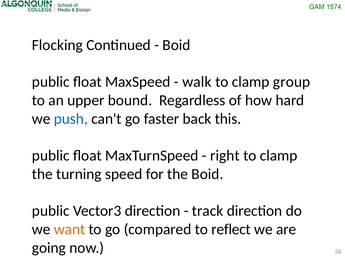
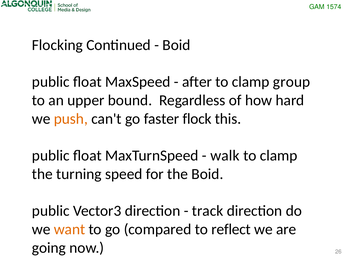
walk: walk -> after
push colour: blue -> orange
back: back -> flock
right: right -> walk
